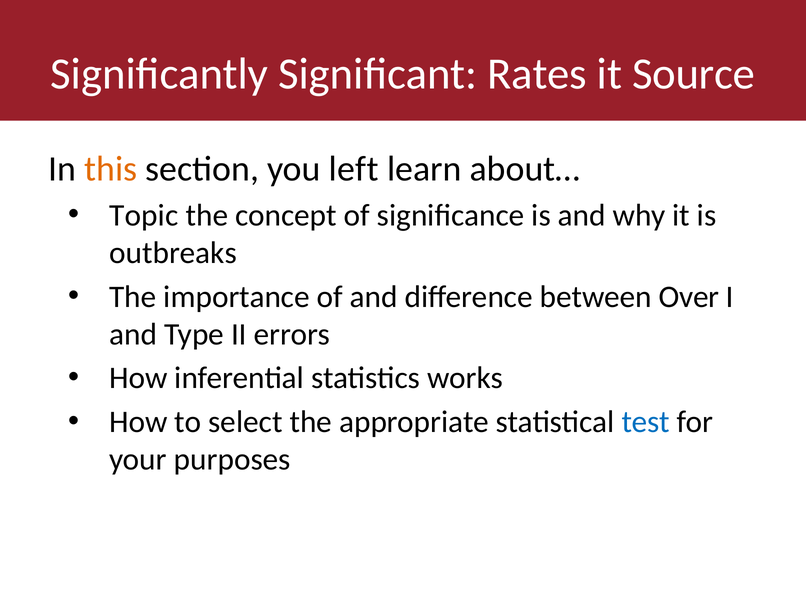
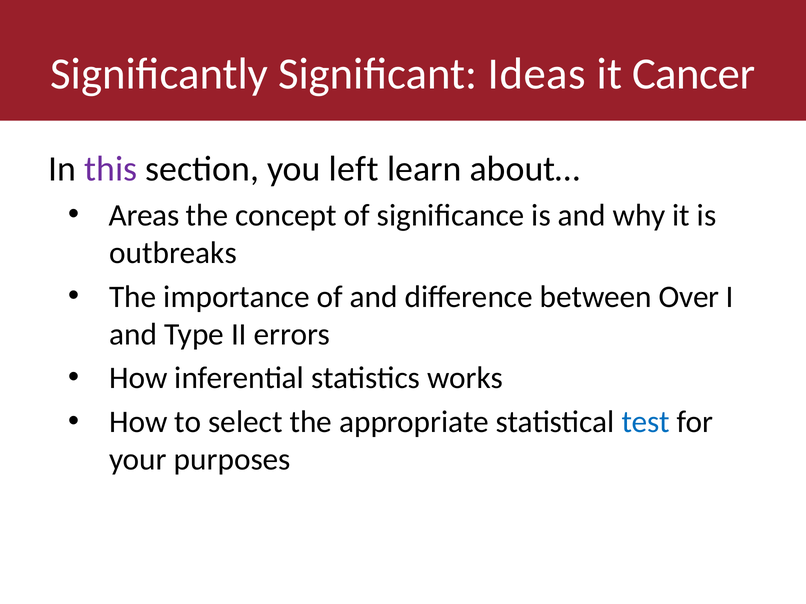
Rates: Rates -> Ideas
Source: Source -> Cancer
this colour: orange -> purple
Topic: Topic -> Areas
